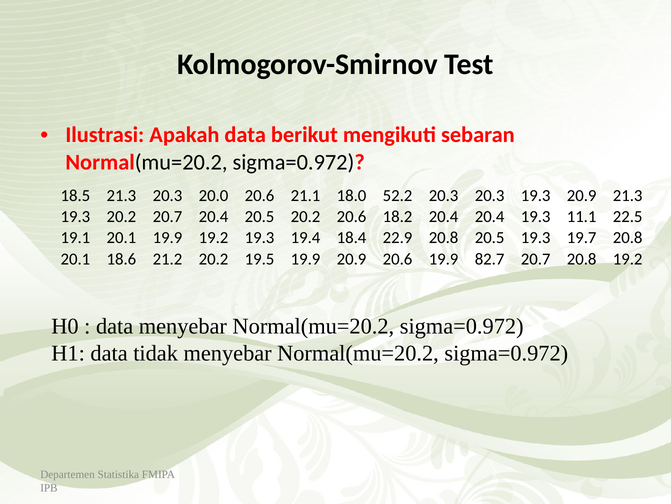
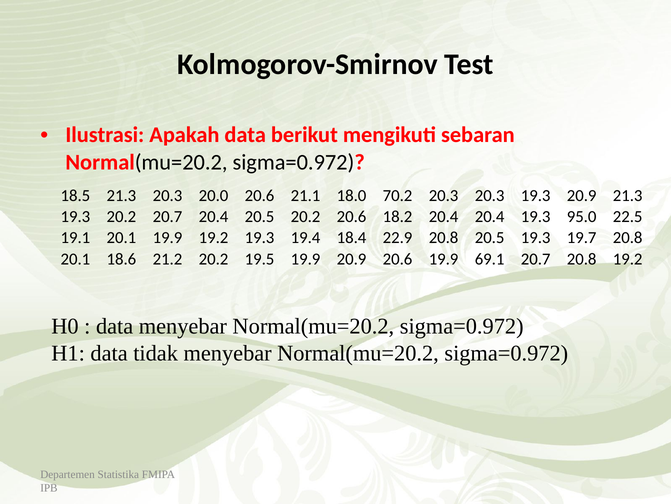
52.2: 52.2 -> 70.2
11.1: 11.1 -> 95.0
82.7: 82.7 -> 69.1
